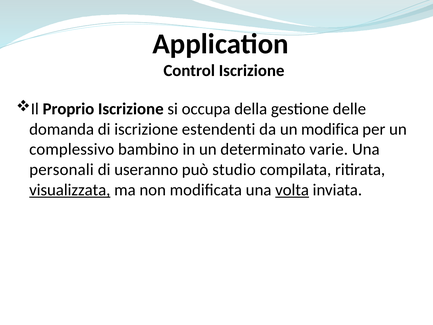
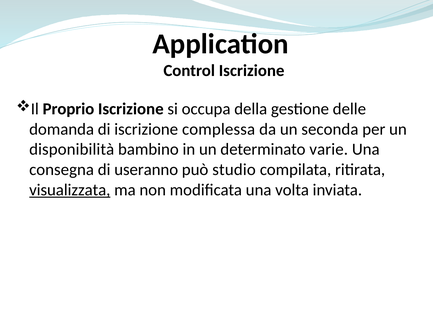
estendenti: estendenti -> complessa
modifica: modifica -> seconda
complessivo: complessivo -> disponibilità
personali: personali -> consegna
volta underline: present -> none
